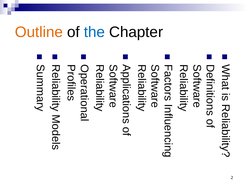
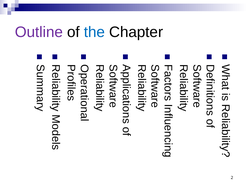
Outline colour: orange -> purple
